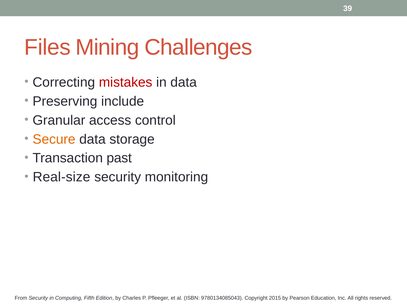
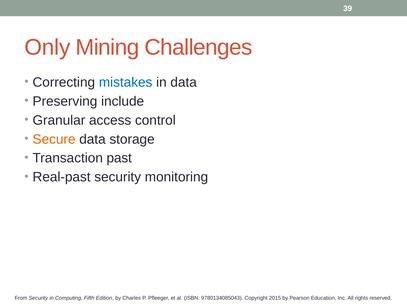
Files: Files -> Only
mistakes colour: red -> blue
Real-size: Real-size -> Real-past
